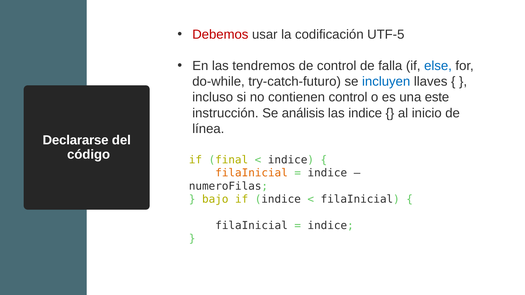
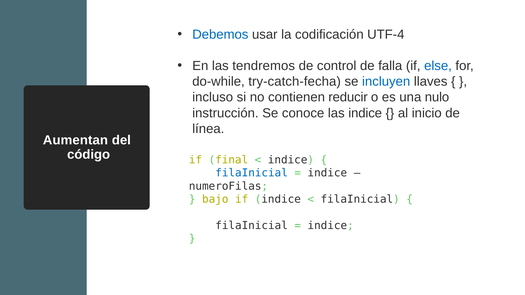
Debemos colour: red -> blue
UTF-5: UTF-5 -> UTF-4
try-catch-futuro: try-catch-futuro -> try-catch-fecha
contienen control: control -> reducir
este: este -> nulo
análisis: análisis -> conoce
Declararse: Declararse -> Aumentan
filaInicial at (252, 173) colour: orange -> blue
